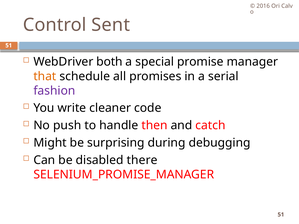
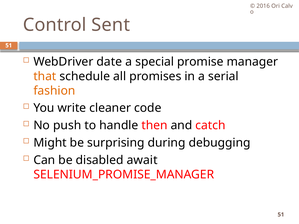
both: both -> date
fashion colour: purple -> orange
there: there -> await
